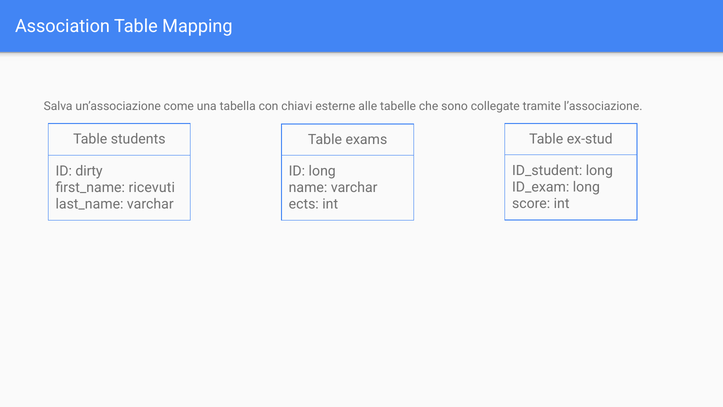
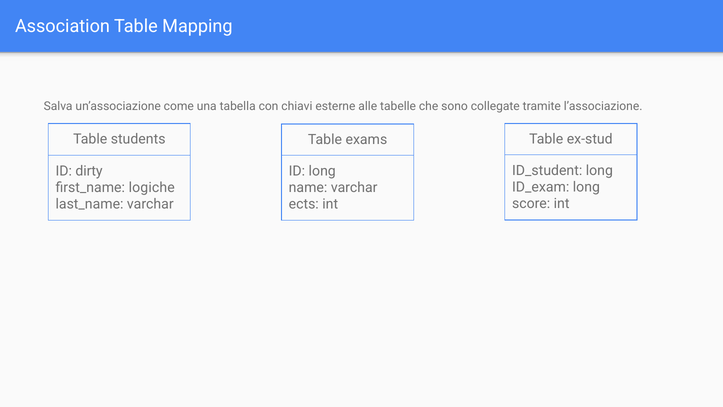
ricevuti: ricevuti -> logiche
